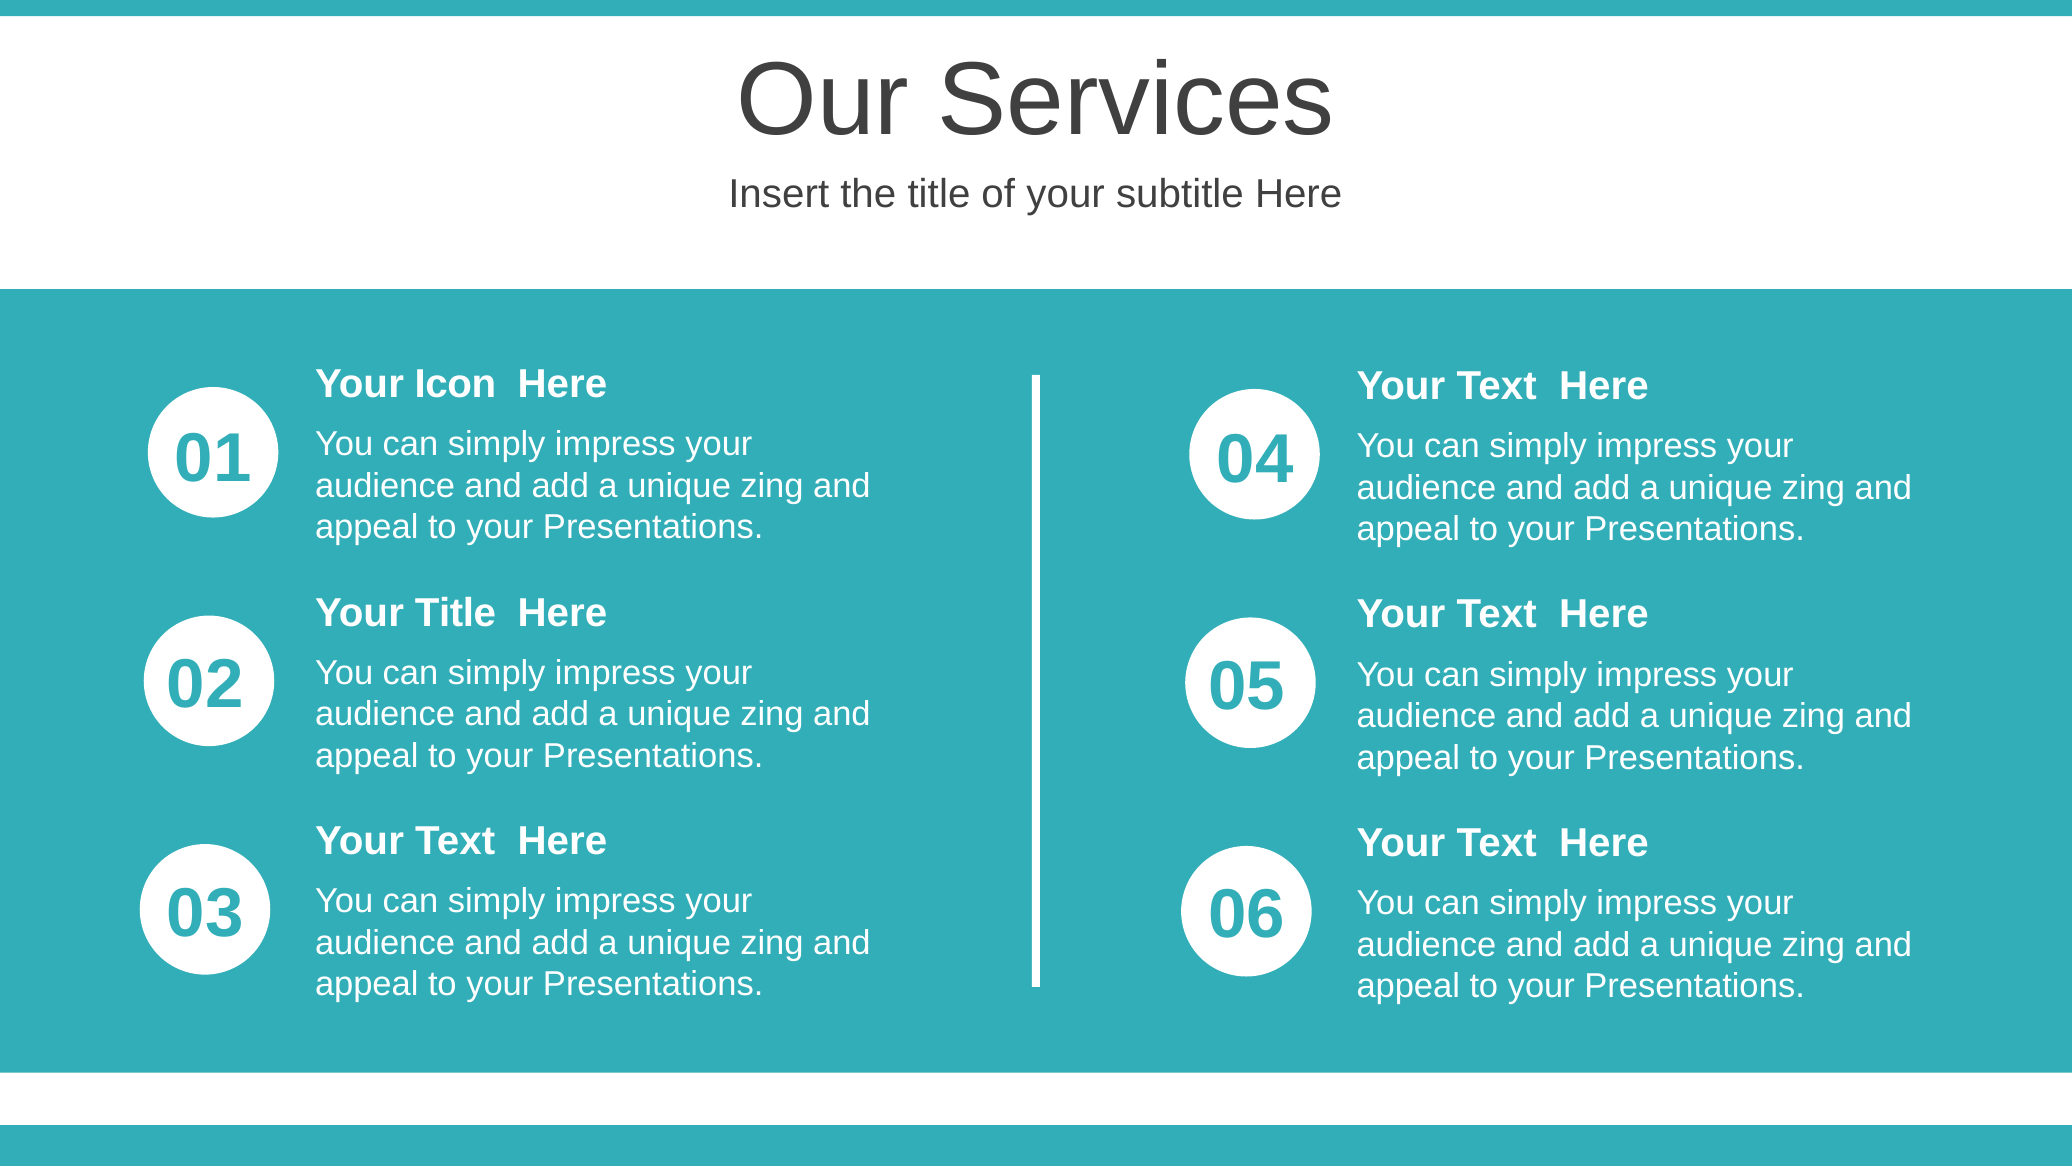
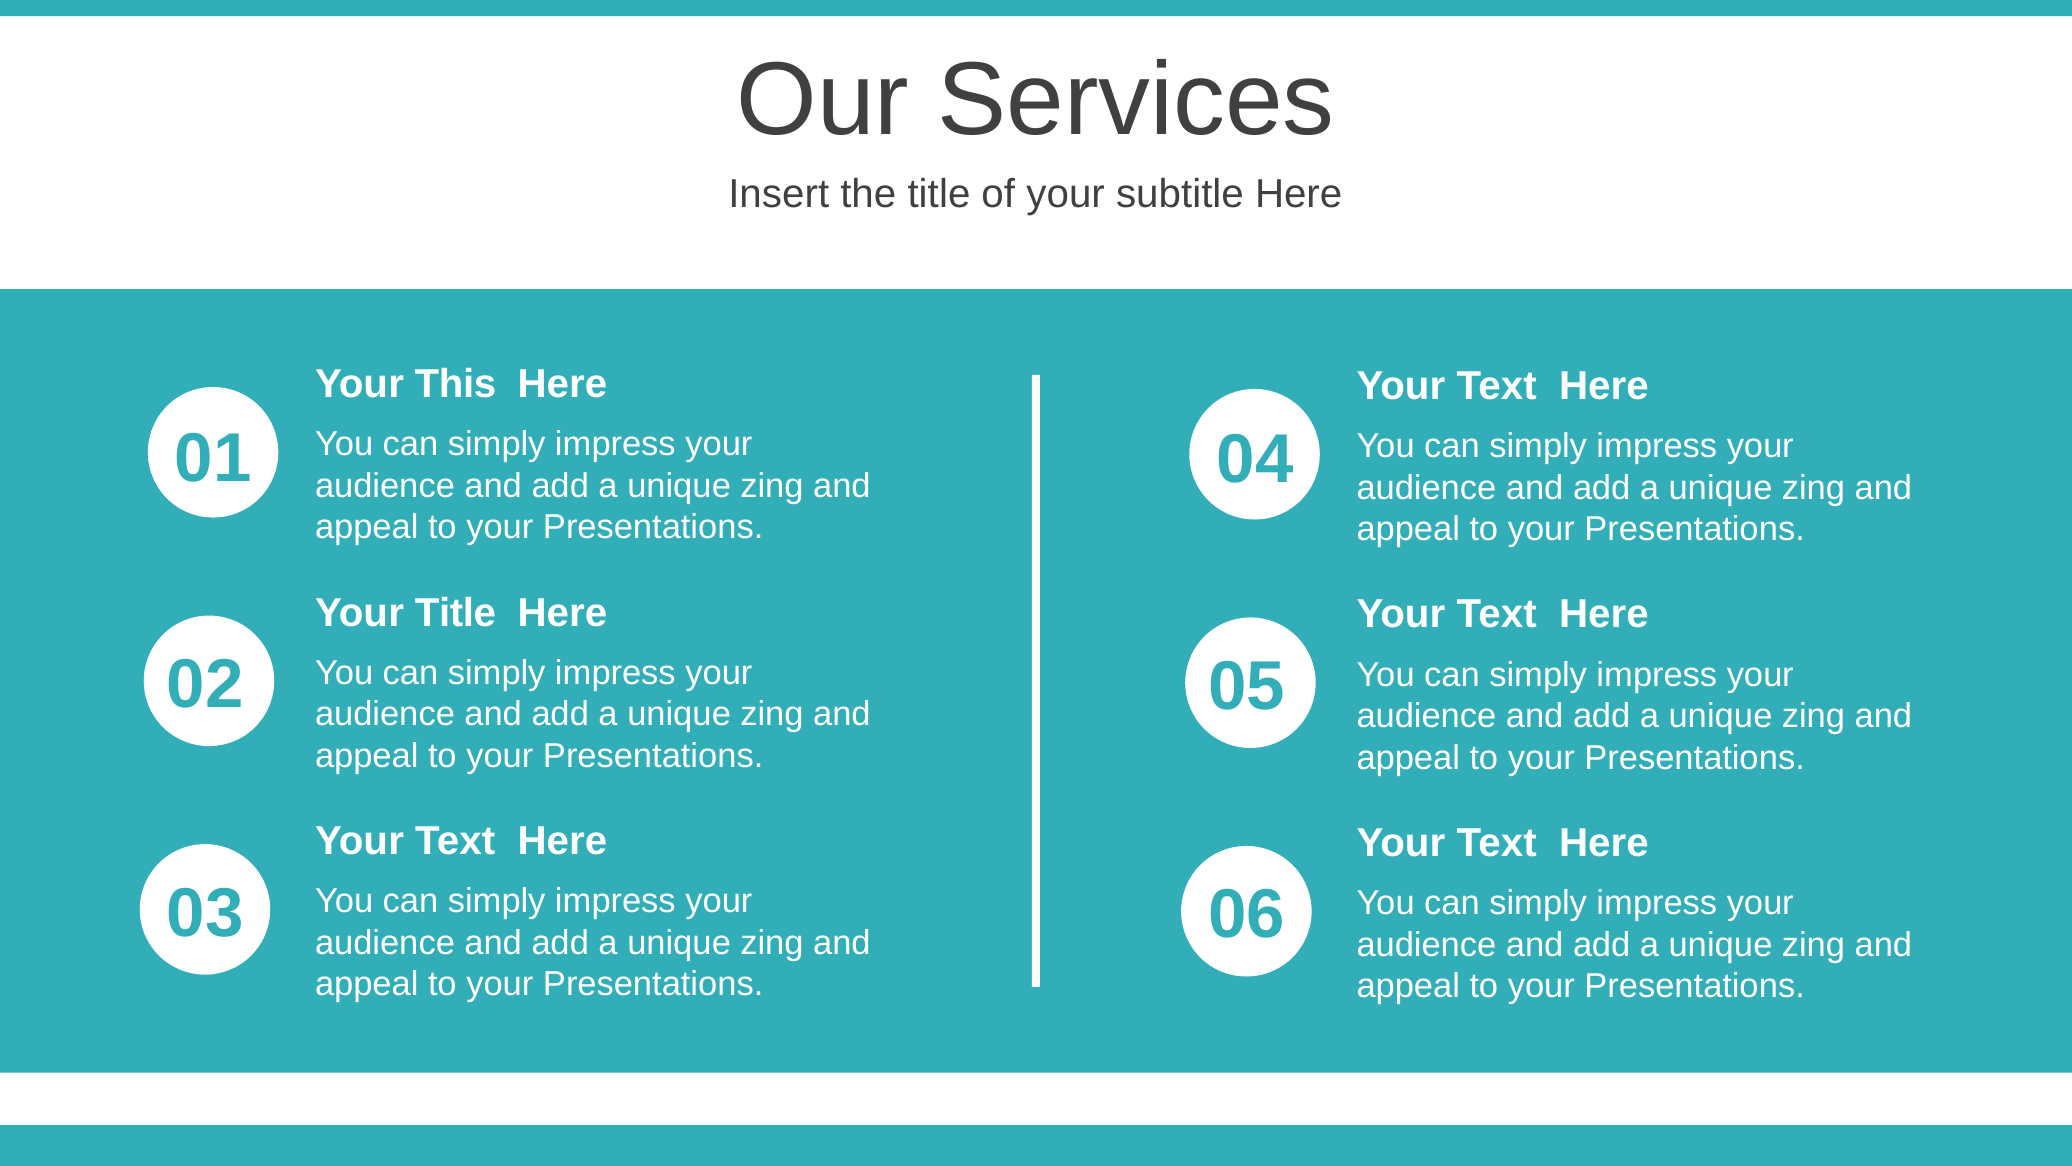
Icon: Icon -> This
